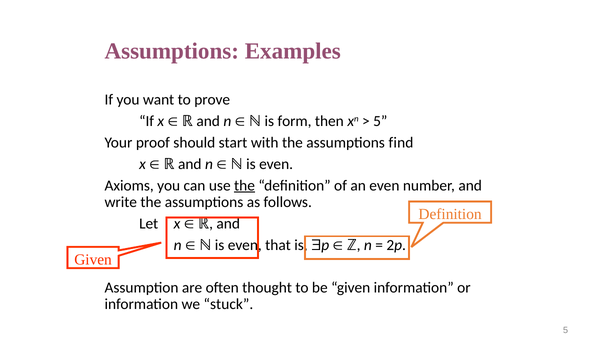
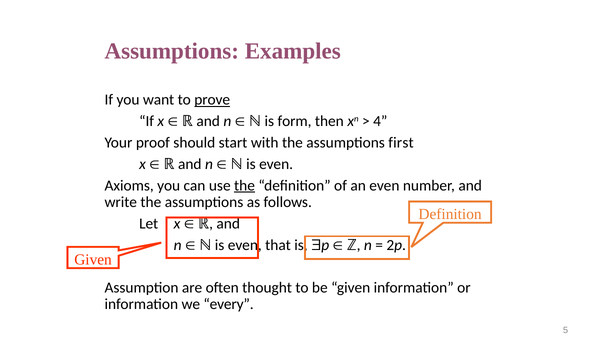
prove underline: none -> present
5 at (380, 121): 5 -> 4
find: find -> first
stuck: stuck -> every
